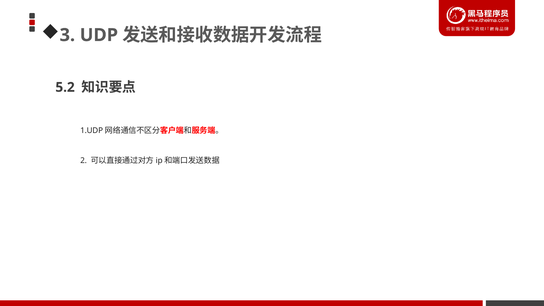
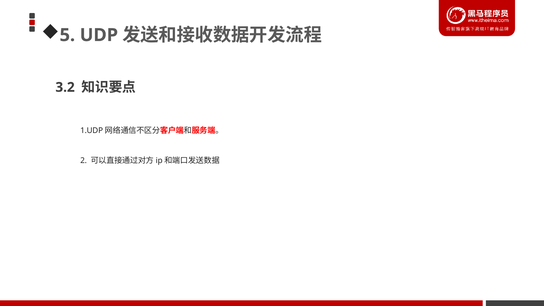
3: 3 -> 5
5.2: 5.2 -> 3.2
